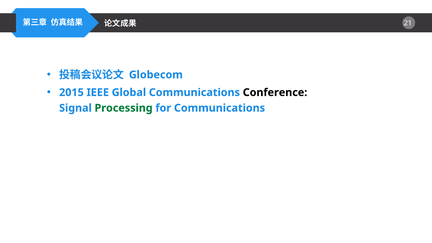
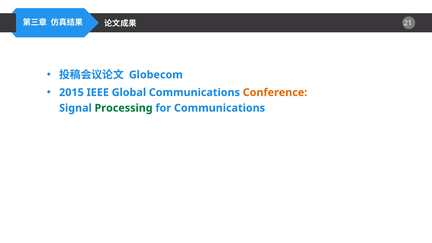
Conference colour: black -> orange
